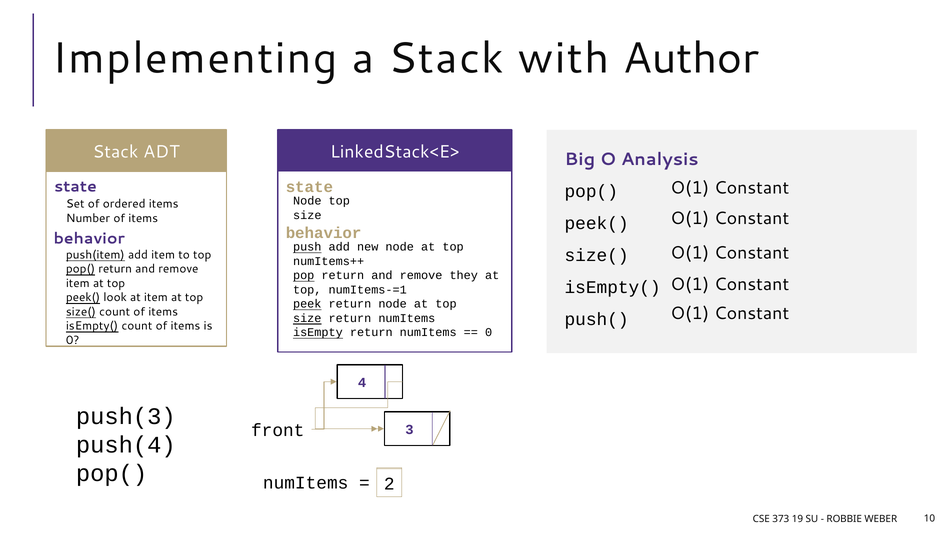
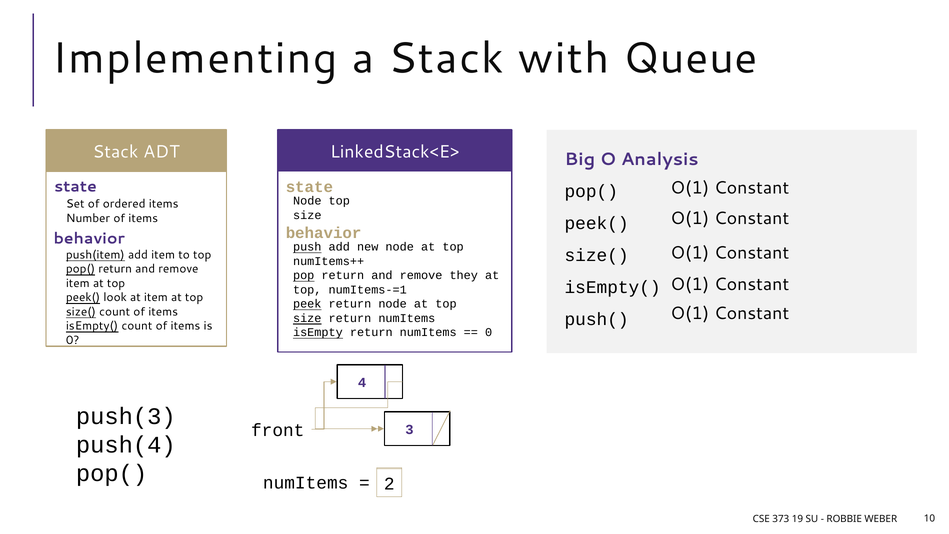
Author: Author -> Queue
